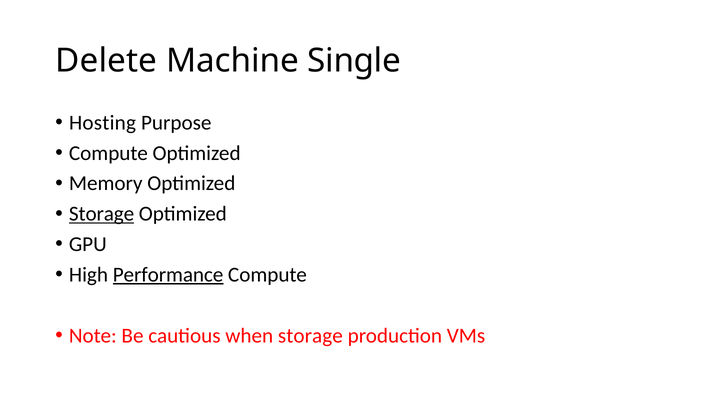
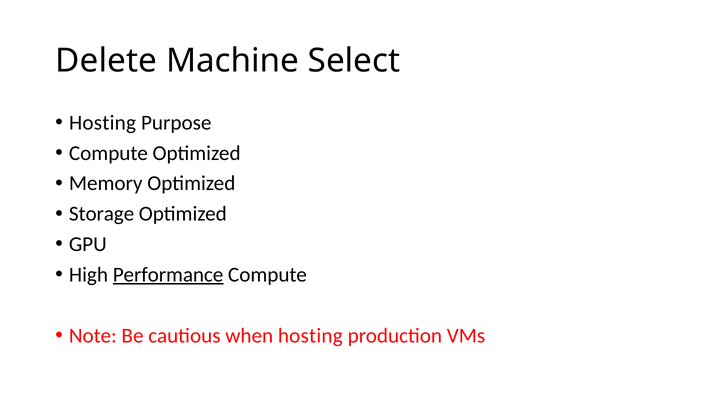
Single: Single -> Select
Storage at (102, 214) underline: present -> none
when storage: storage -> hosting
